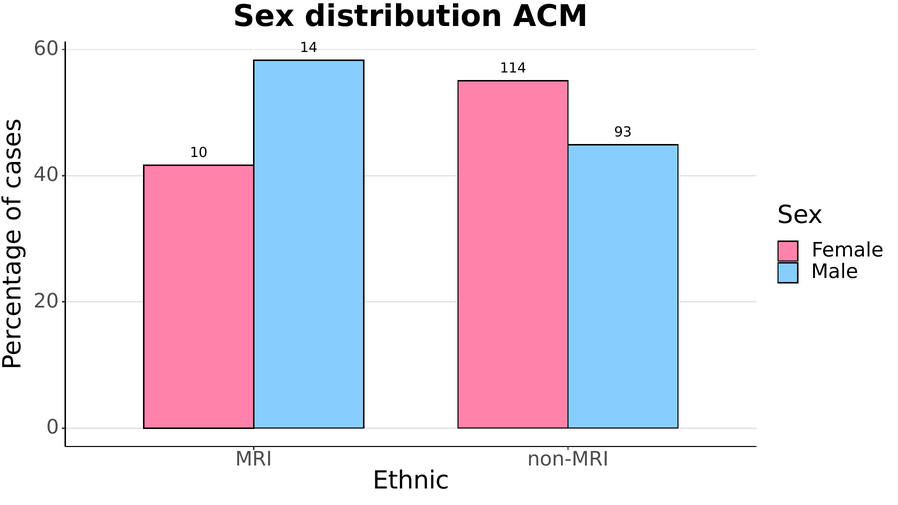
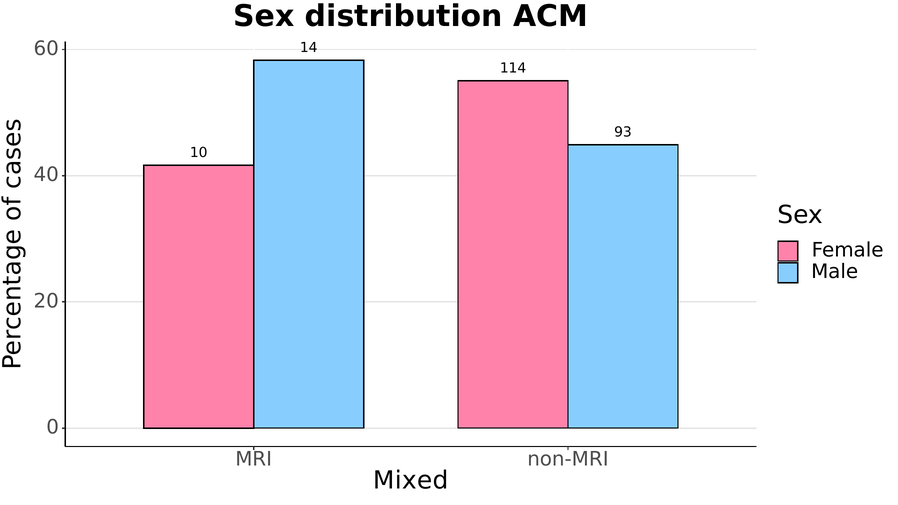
Ethnic: Ethnic -> Mixed
